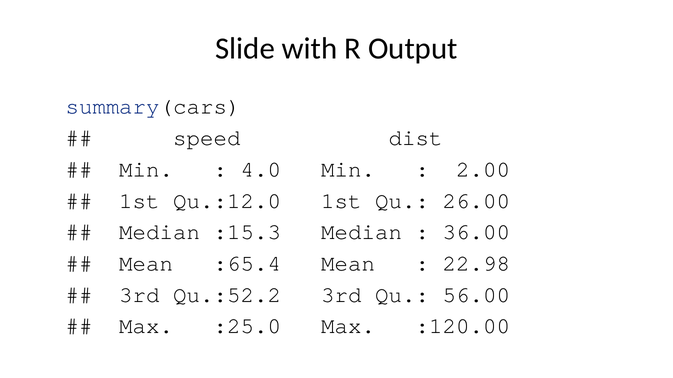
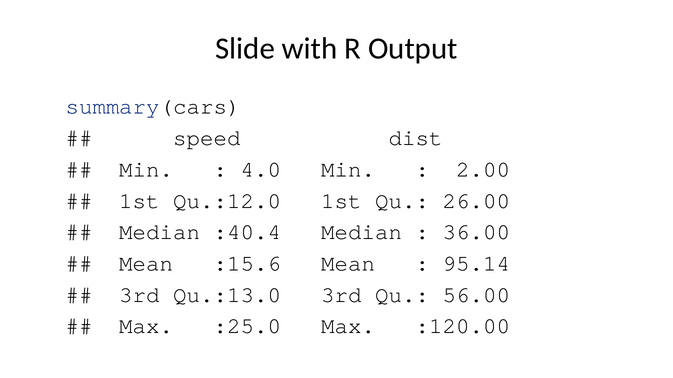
:15.3: :15.3 -> :40.4
:65.4: :65.4 -> :15.6
22.98: 22.98 -> 95.14
Qu.:52.2: Qu.:52.2 -> Qu.:13.0
